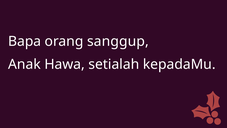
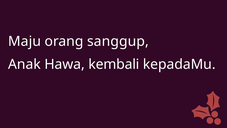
Bapa: Bapa -> Maju
setialah: setialah -> kembali
